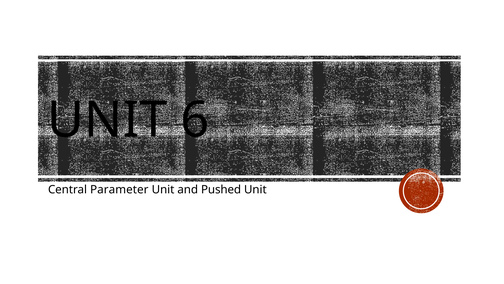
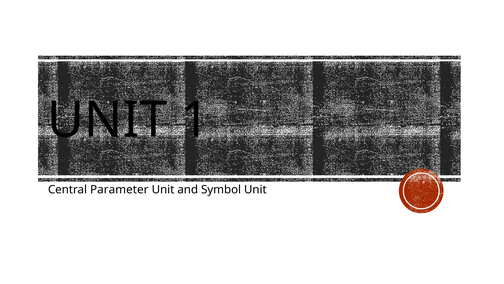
6: 6 -> 1
Pushed: Pushed -> Symbol
